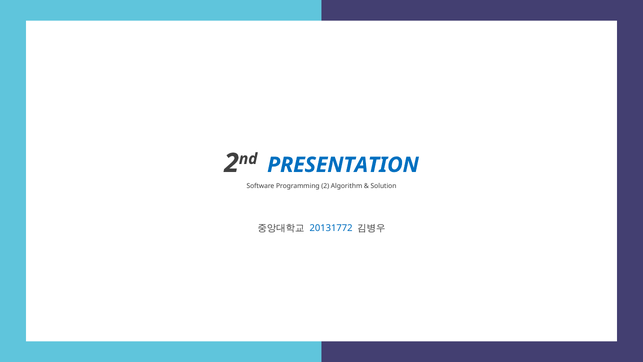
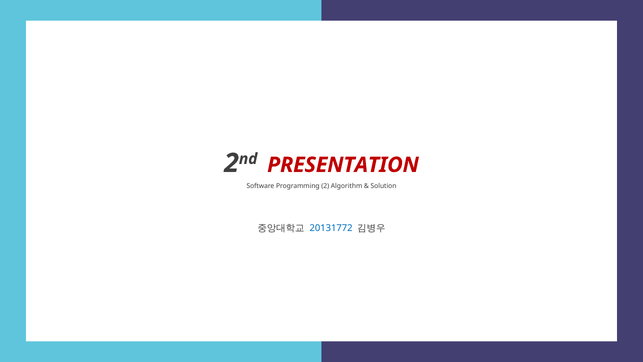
PRESENTATION colour: blue -> red
